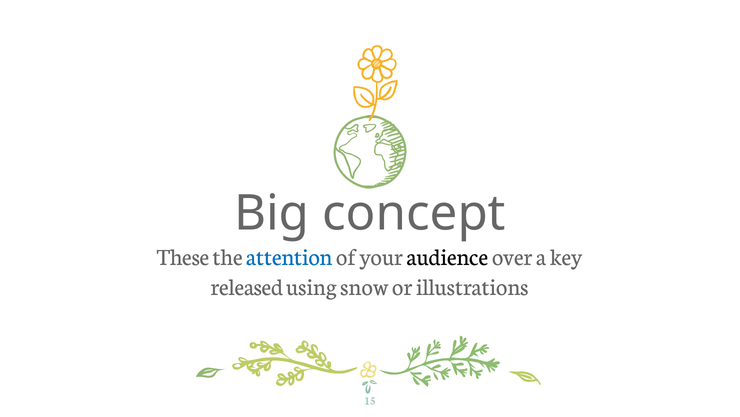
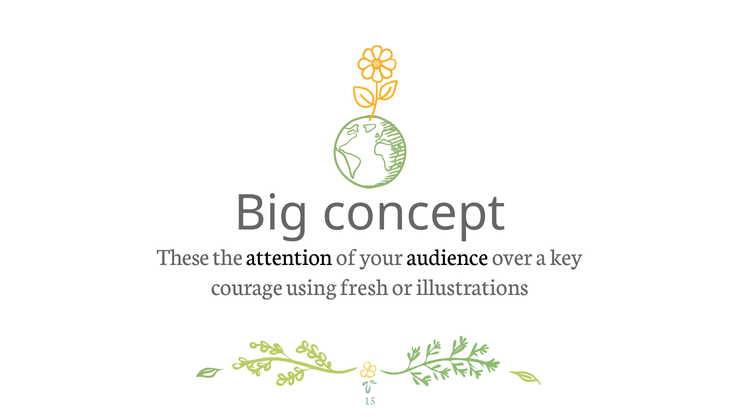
attention colour: blue -> black
released: released -> courage
snow: snow -> fresh
